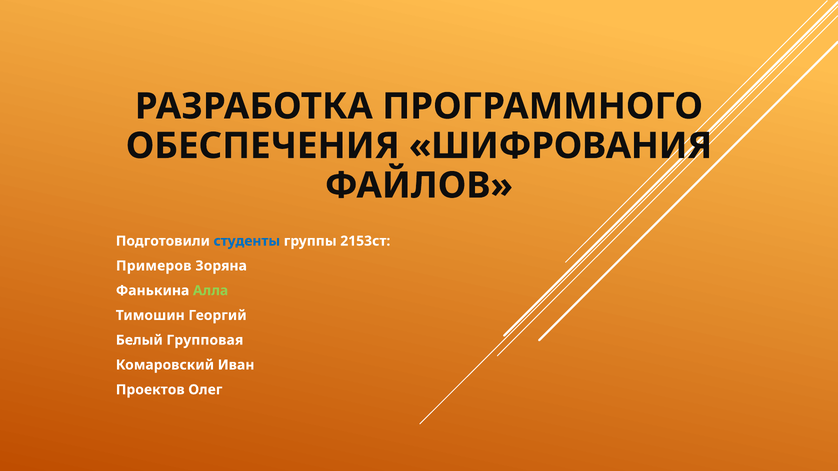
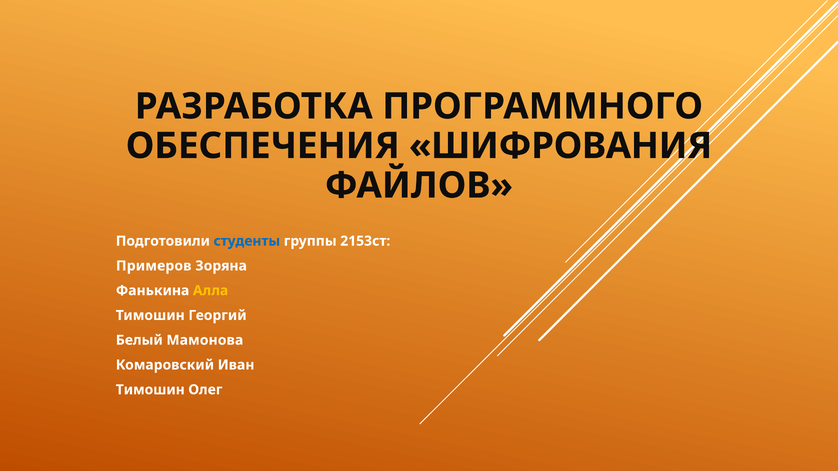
Алла colour: light green -> yellow
Групповая: Групповая -> Мамонова
Проектов at (150, 390): Проектов -> Тимошин
